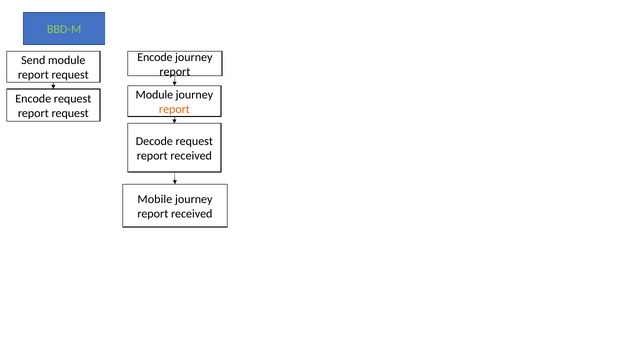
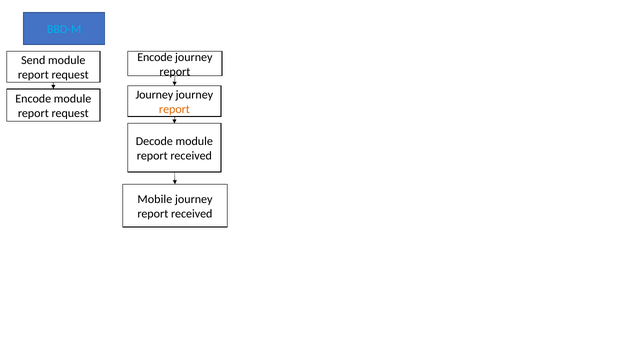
BBD-M colour: light green -> light blue
Module at (154, 95): Module -> Journey
Encode request: request -> module
Decode request: request -> module
